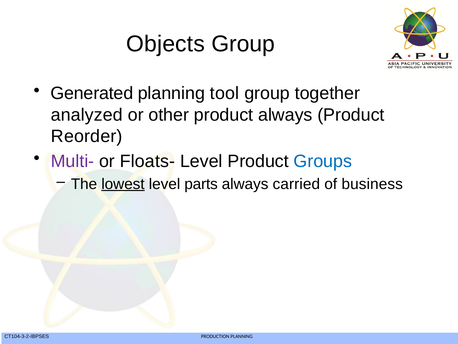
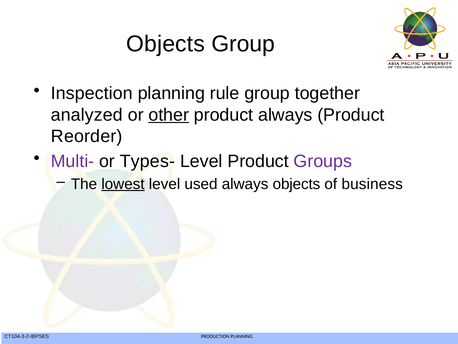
Generated: Generated -> Inspection
tool: tool -> rule
other underline: none -> present
Floats-: Floats- -> Types-
Groups colour: blue -> purple
parts: parts -> used
always carried: carried -> objects
